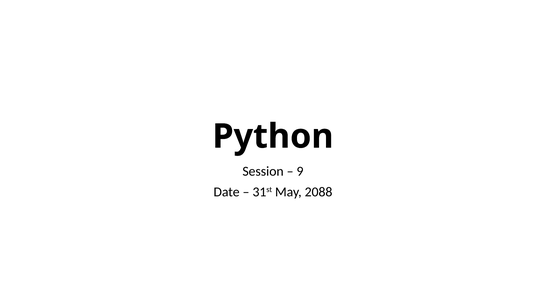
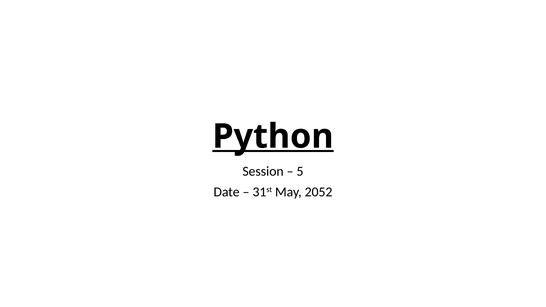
Python underline: none -> present
9: 9 -> 5
2088: 2088 -> 2052
